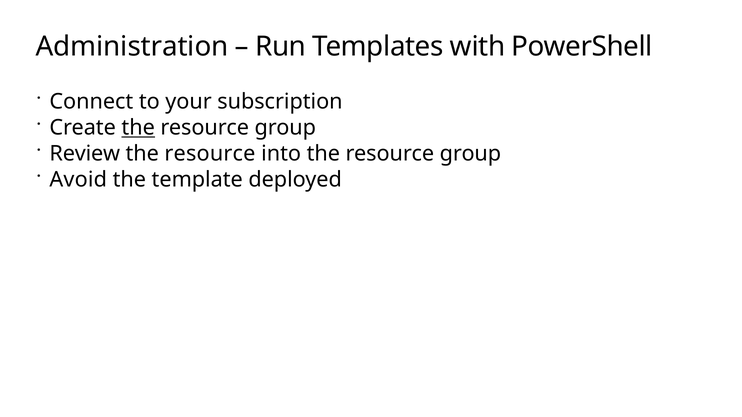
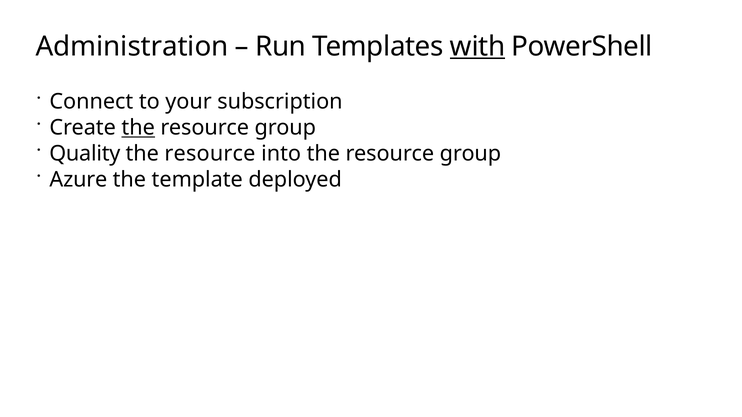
with underline: none -> present
Review: Review -> Quality
Avoid: Avoid -> Azure
